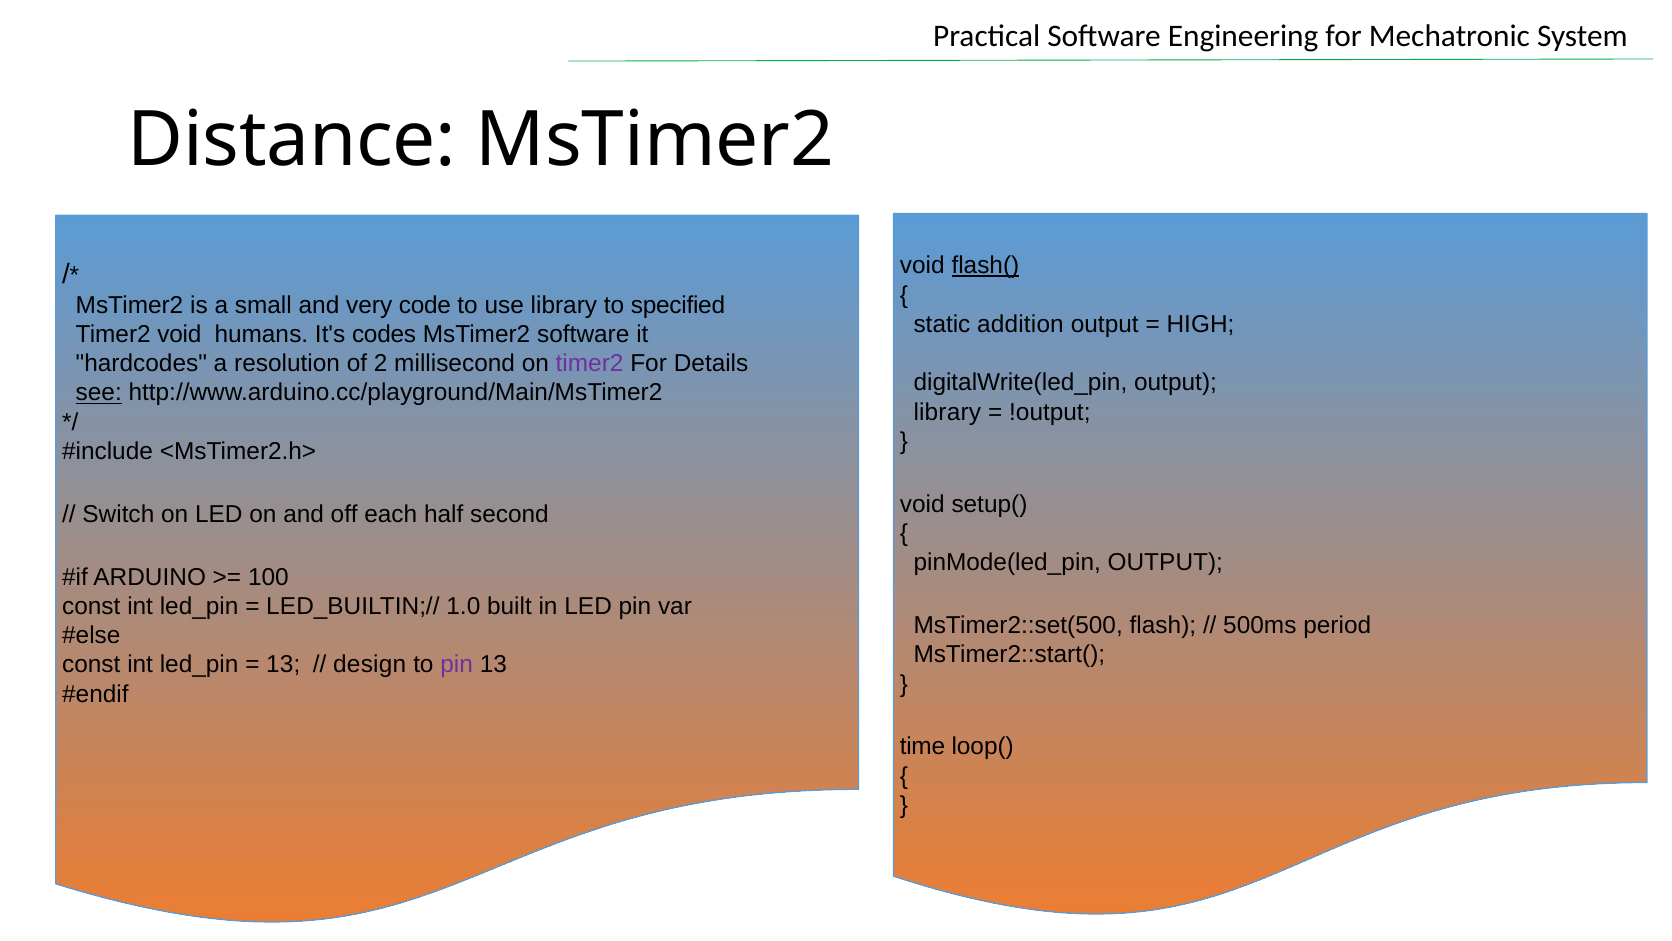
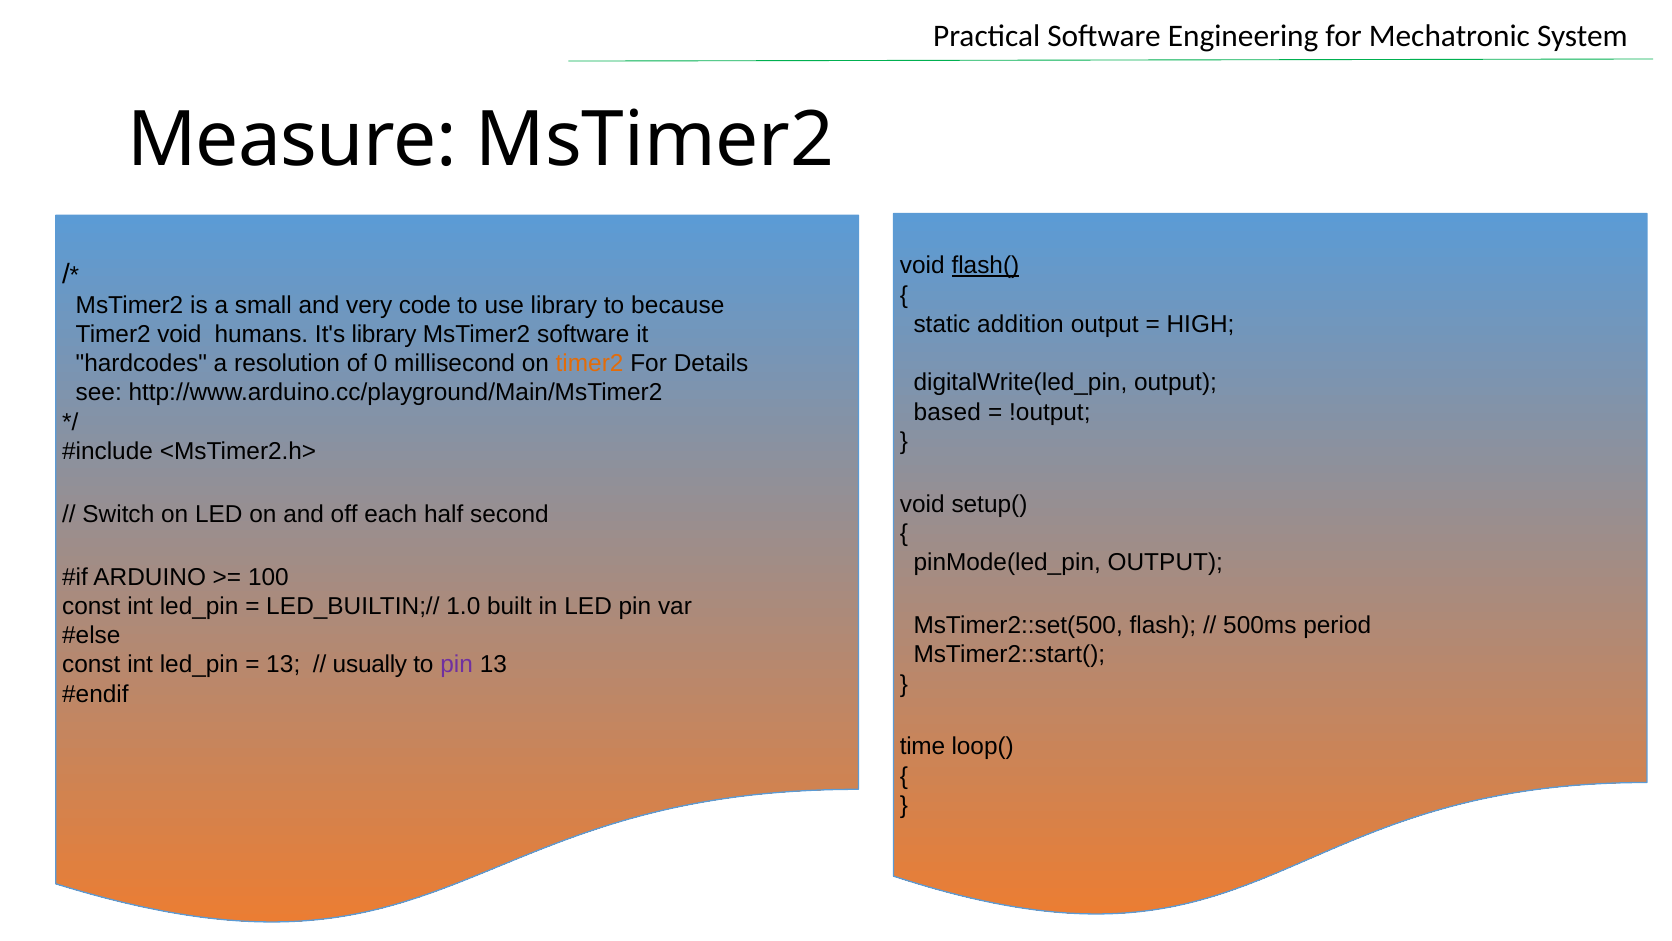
Distance: Distance -> Measure
specified: specified -> because
It's codes: codes -> library
2: 2 -> 0
timer2 at (590, 363) colour: purple -> orange
see underline: present -> none
library at (947, 412): library -> based
design: design -> usually
